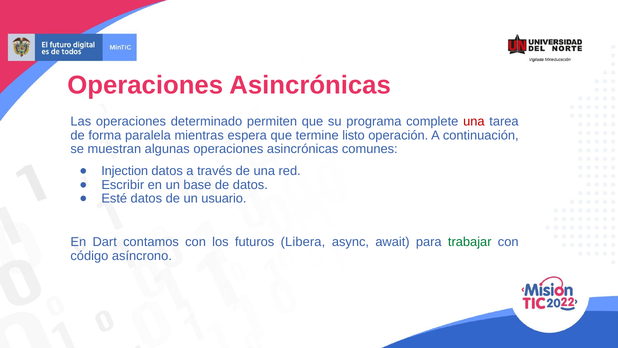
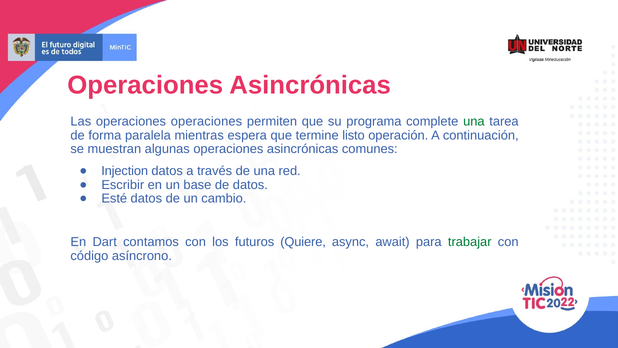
operaciones determinado: determinado -> operaciones
una at (474, 121) colour: red -> green
usuario: usuario -> cambio
Libera: Libera -> Quiere
